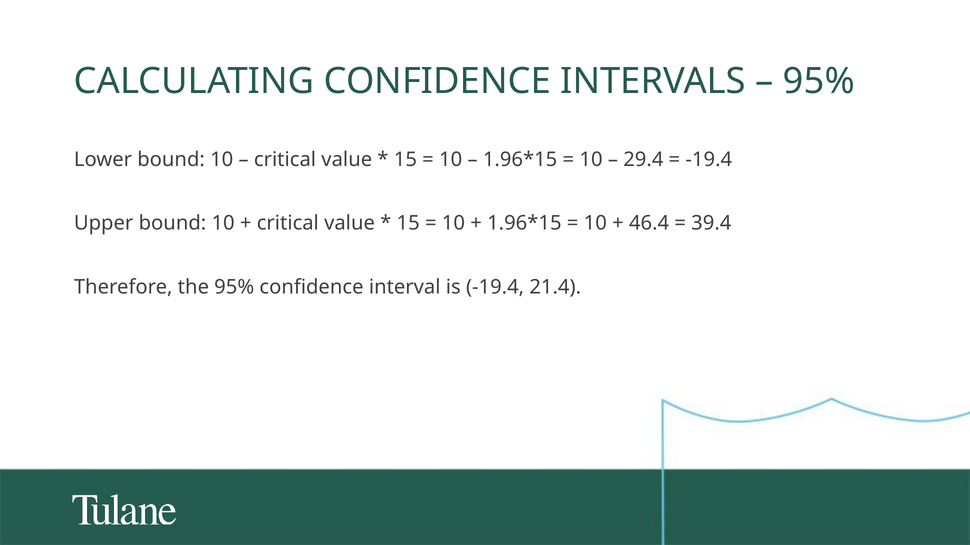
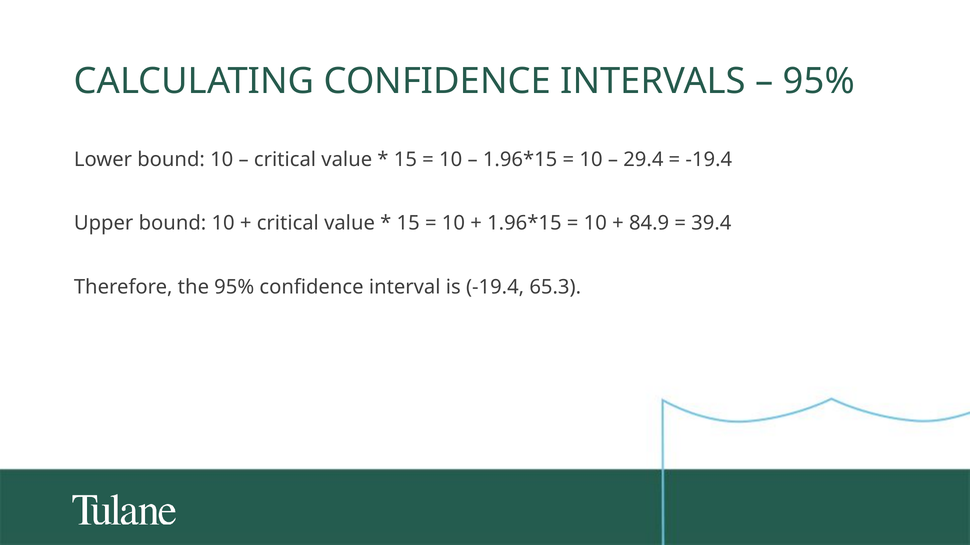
46.4: 46.4 -> 84.9
21.4: 21.4 -> 65.3
